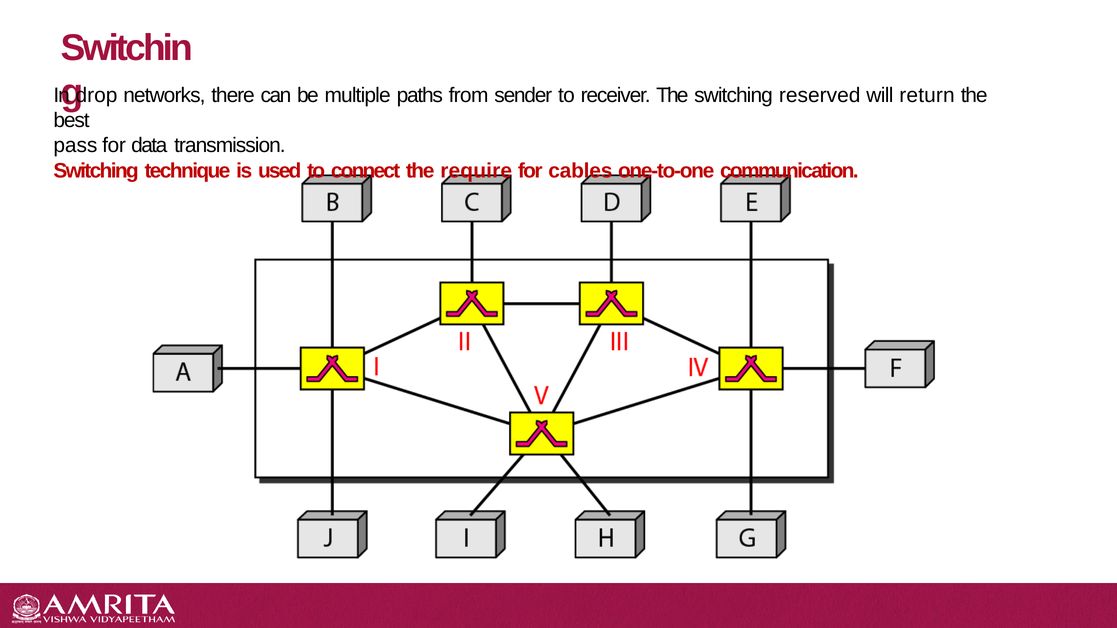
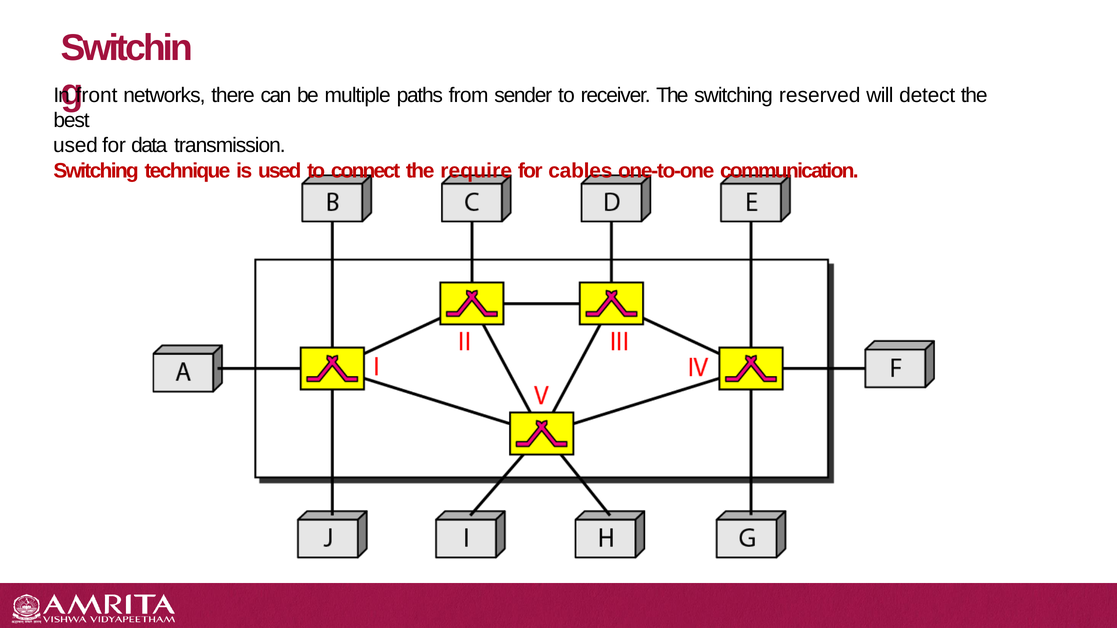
drop: drop -> front
return: return -> detect
pass at (75, 146): pass -> used
